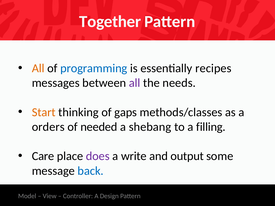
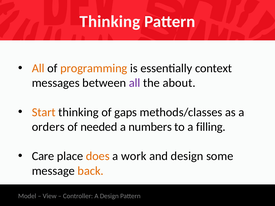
Together at (110, 22): Together -> Thinking
programming colour: blue -> orange
recipes: recipes -> context
needs: needs -> about
shebang: shebang -> numbers
does colour: purple -> orange
write: write -> work
and output: output -> design
back colour: blue -> orange
